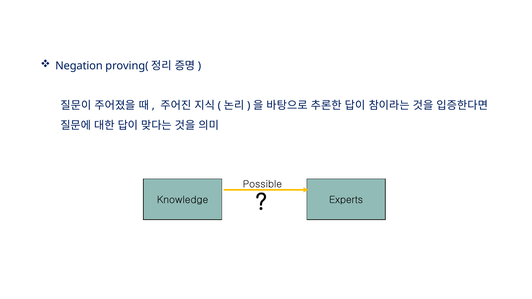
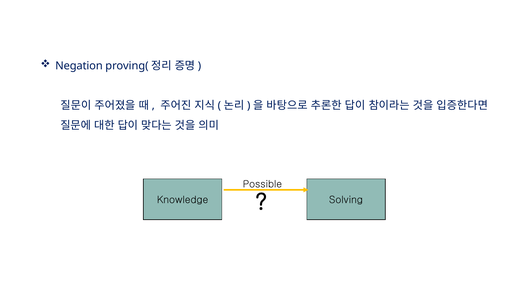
Experts: Experts -> Solving
